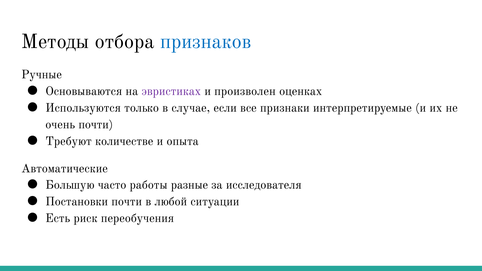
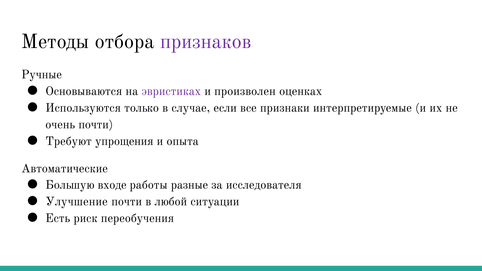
признаков colour: blue -> purple
количестве: количестве -> упрощения
часто: часто -> входе
Постановки: Постановки -> Улучшение
